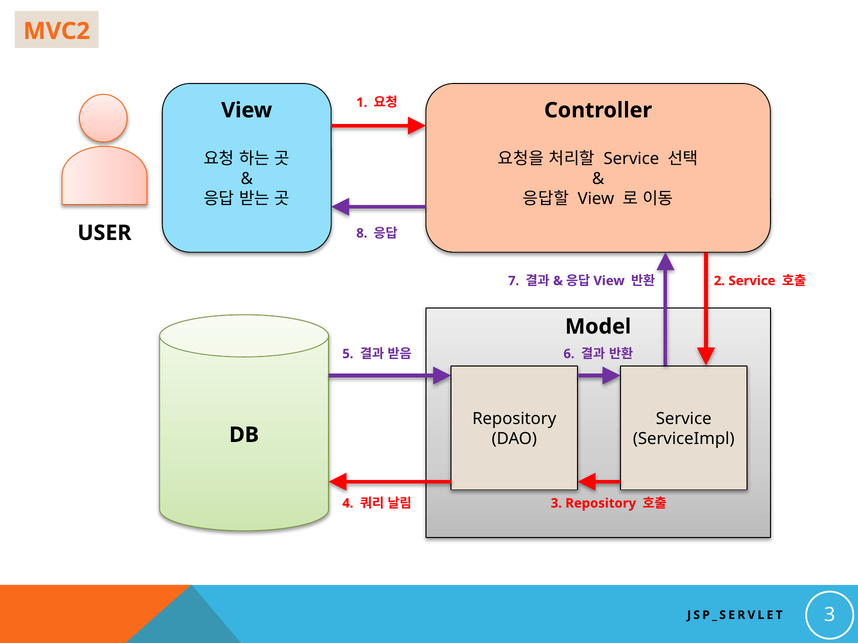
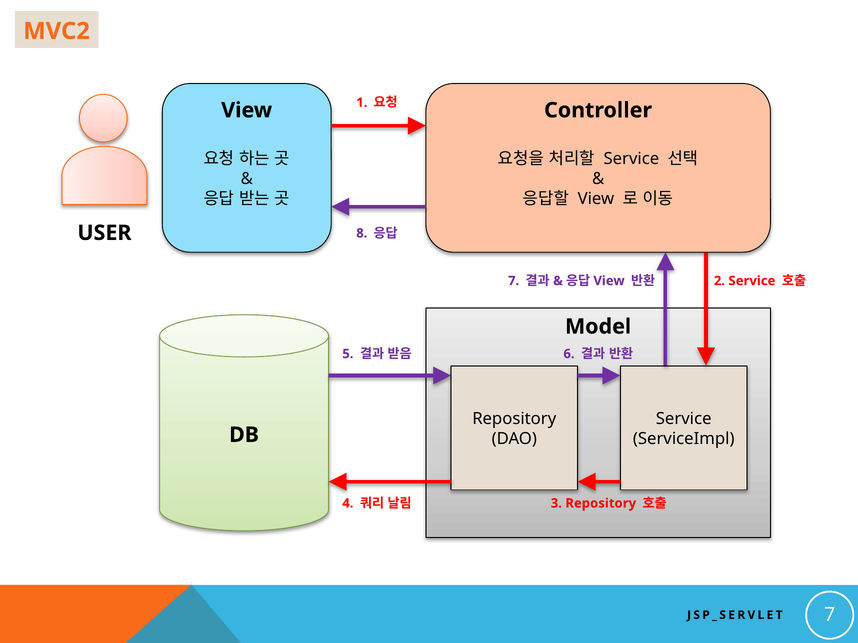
JSP_SERVLET 3: 3 -> 7
